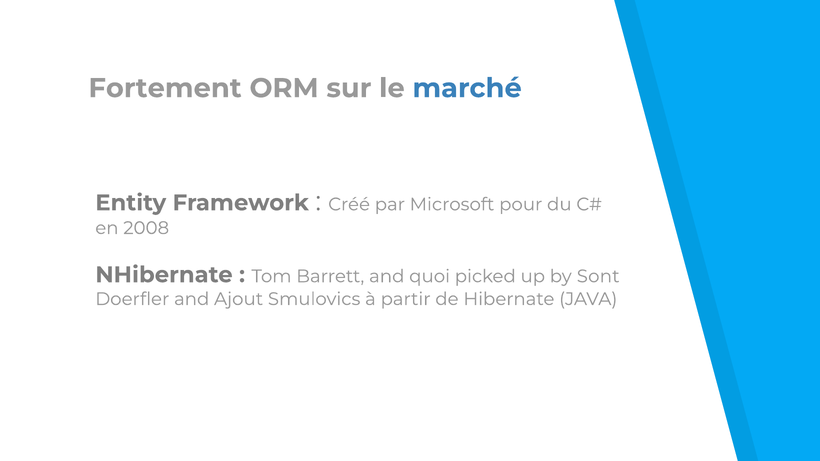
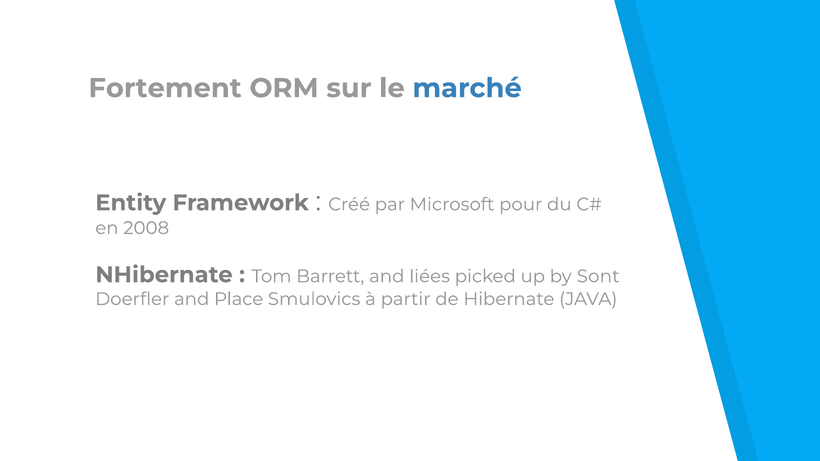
quoi: quoi -> liées
Ajout: Ajout -> Place
